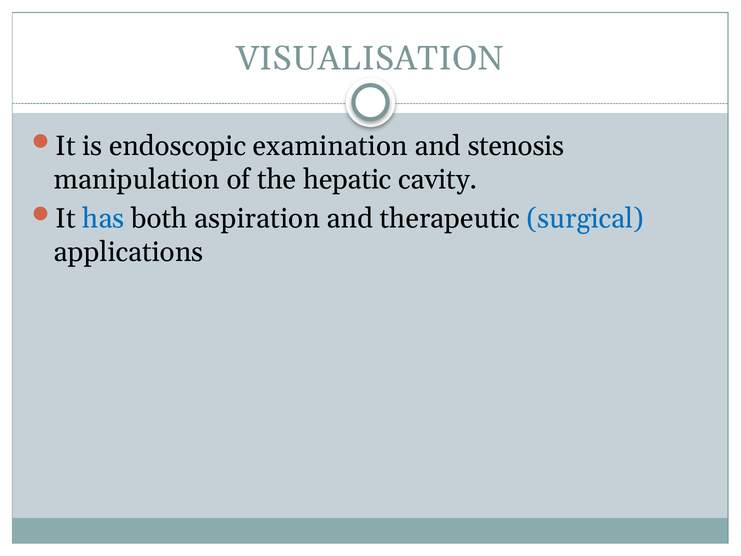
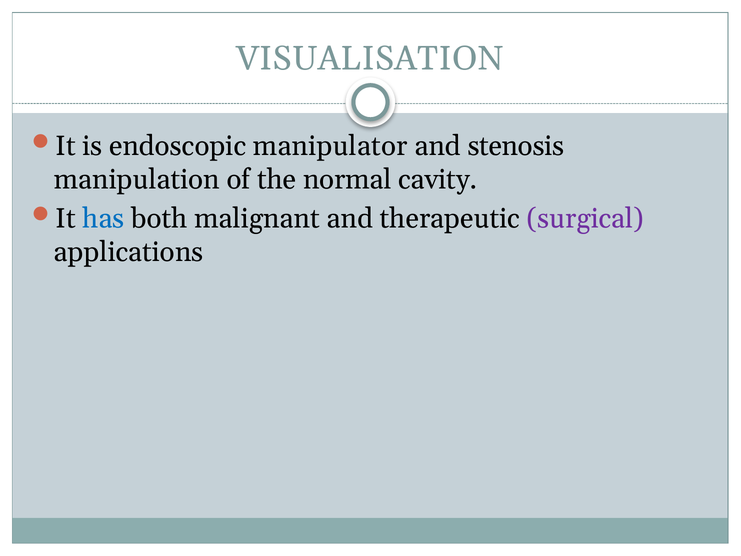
examination: examination -> manipulator
hepatic: hepatic -> normal
aspiration: aspiration -> malignant
surgical colour: blue -> purple
